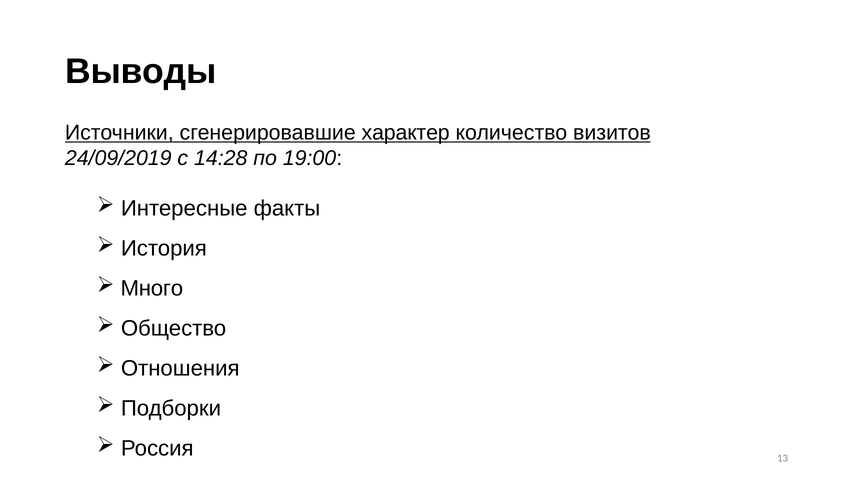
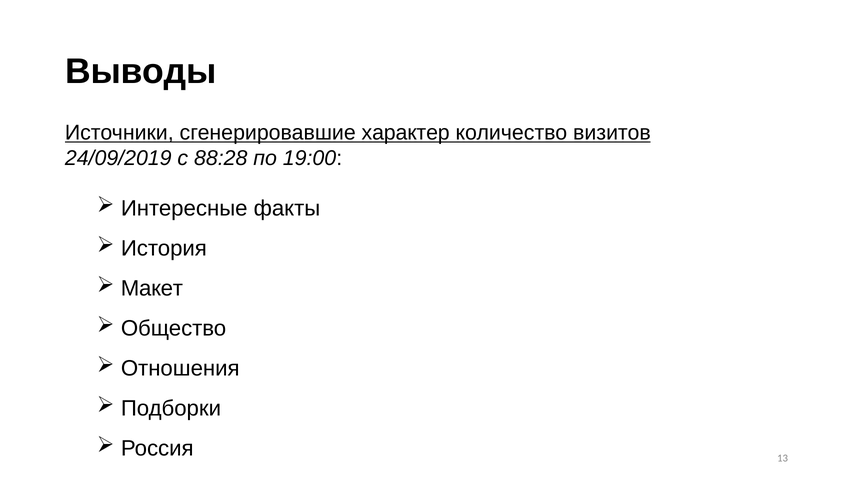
14:28: 14:28 -> 88:28
Много: Много -> Макет
